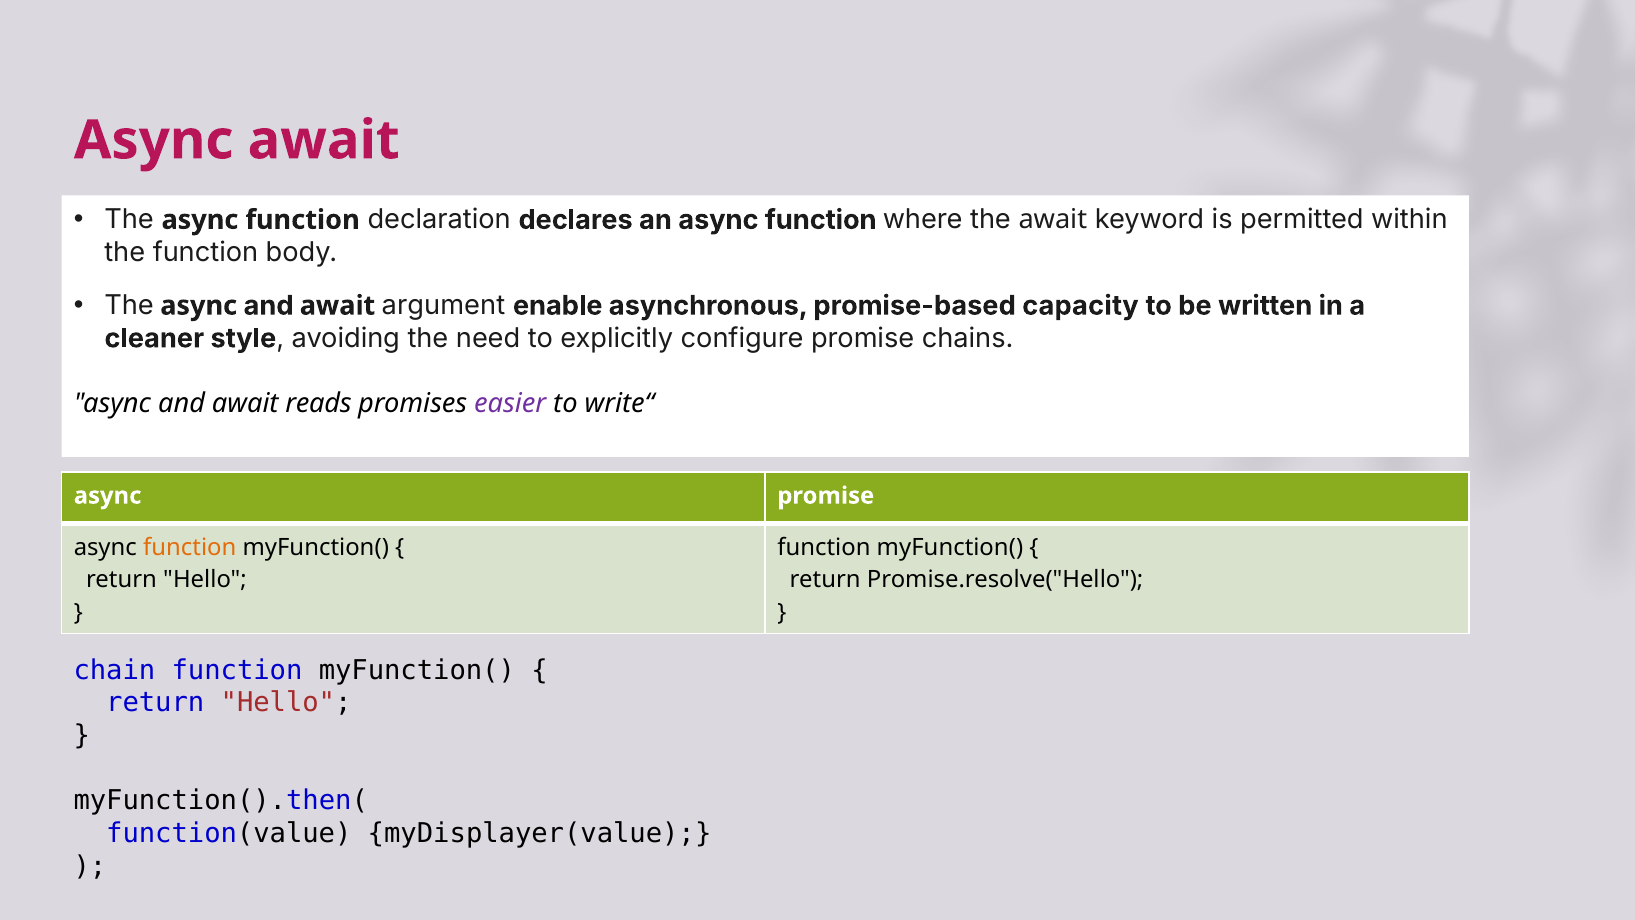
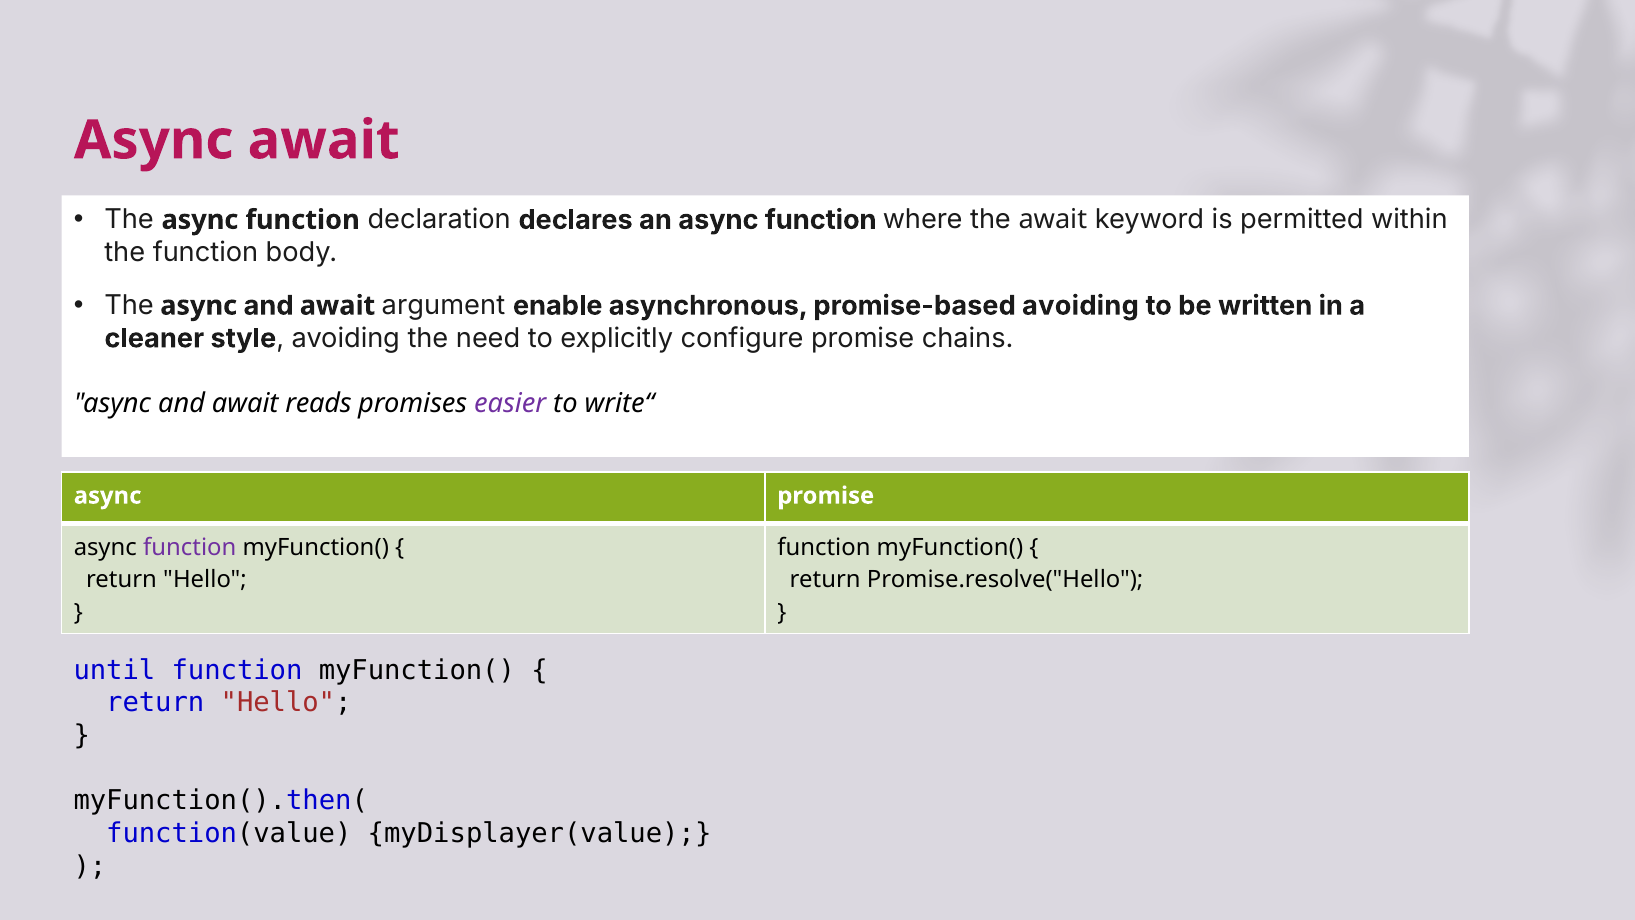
promise-based capacity: capacity -> avoiding
function at (190, 547) colour: orange -> purple
chain: chain -> until
